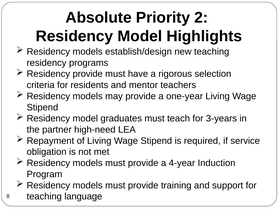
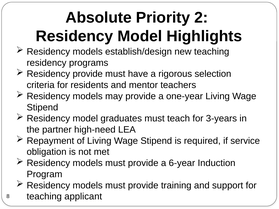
4-year: 4-year -> 6-year
teaching language: language -> applicant
